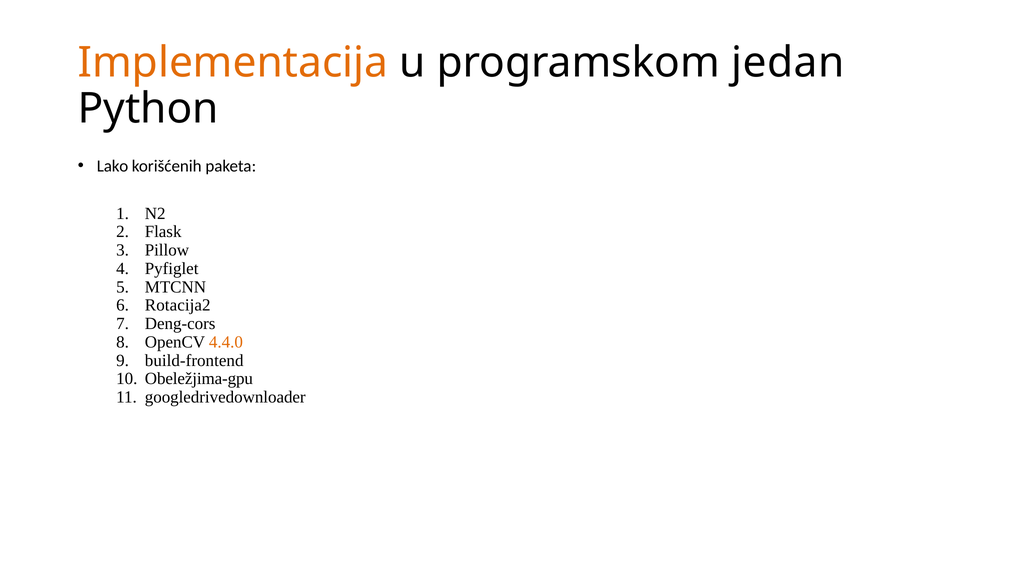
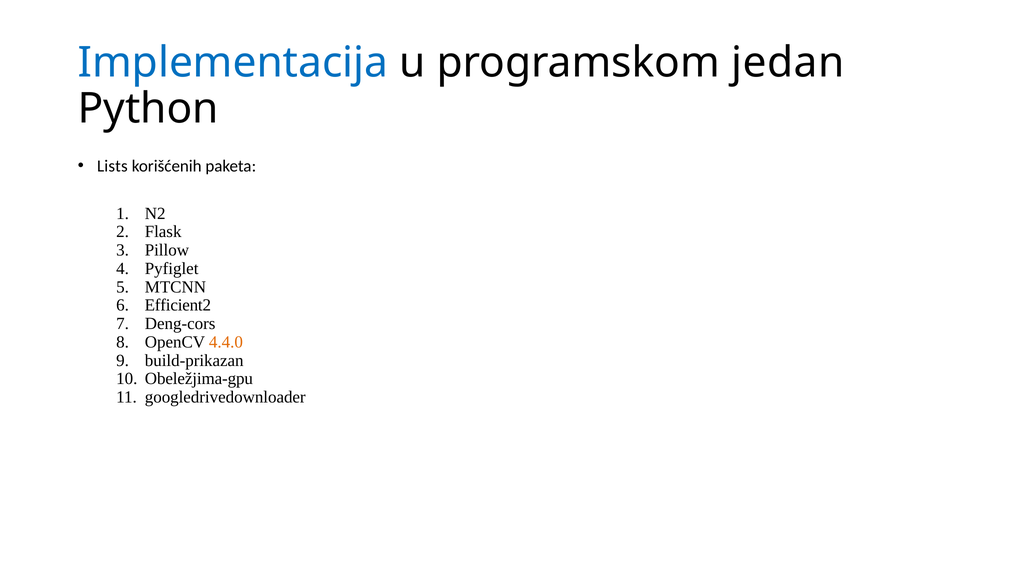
Implementacija colour: orange -> blue
Lako: Lako -> Lists
Rotacija2: Rotacija2 -> Efficient2
build-frontend: build-frontend -> build-prikazan
